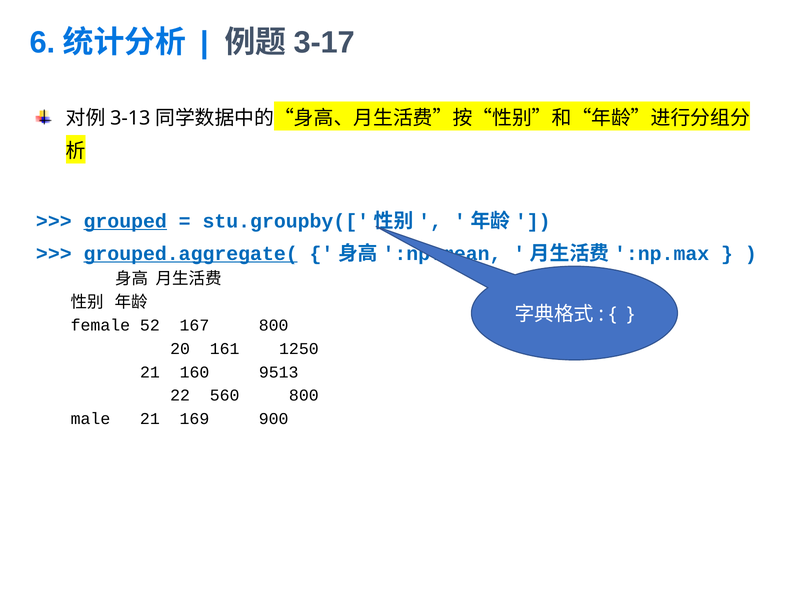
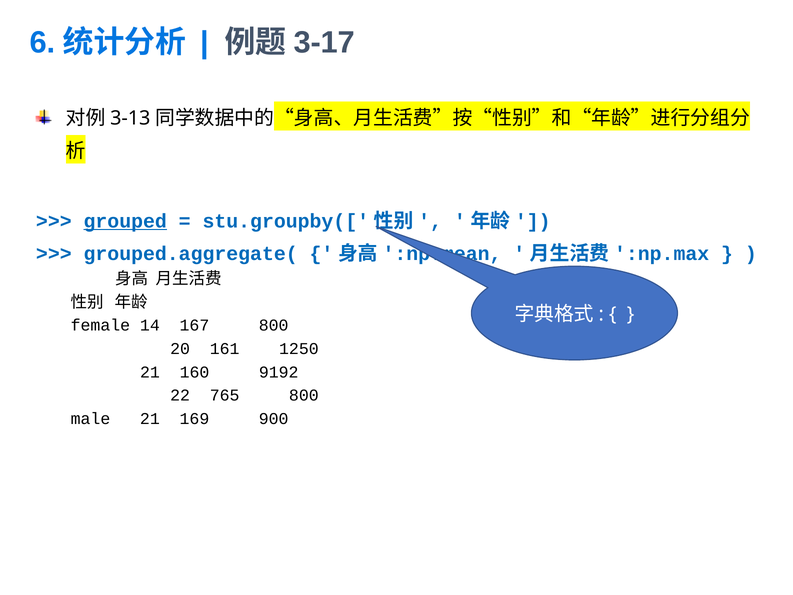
grouped.aggregate( underline: present -> none
52: 52 -> 14
9513: 9513 -> 9192
560: 560 -> 765
